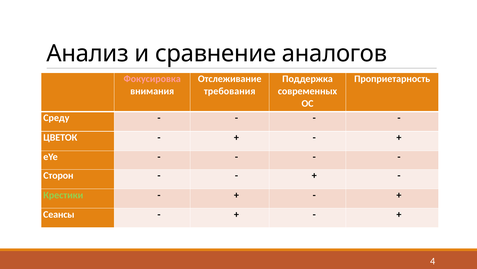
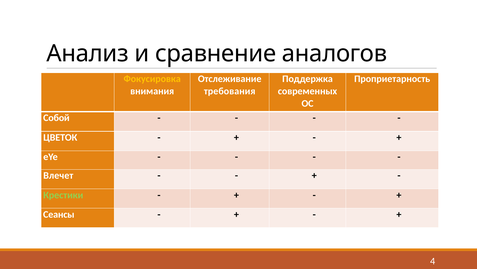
Фокусировка colour: pink -> yellow
Среду: Среду -> Собой
Сторон: Сторон -> Влечет
